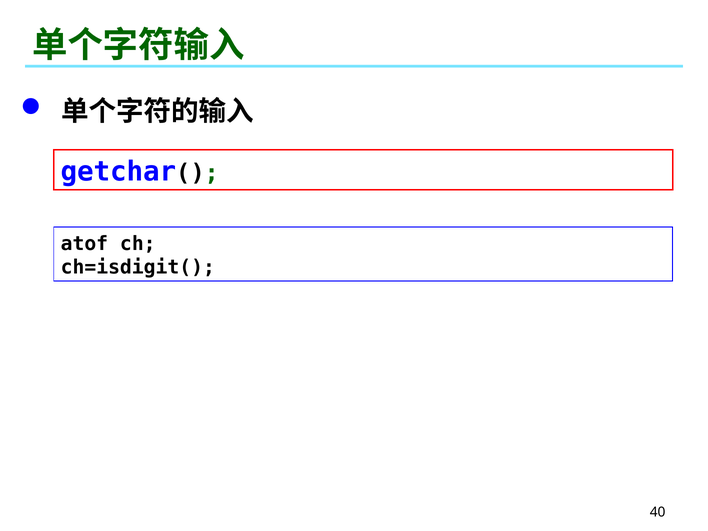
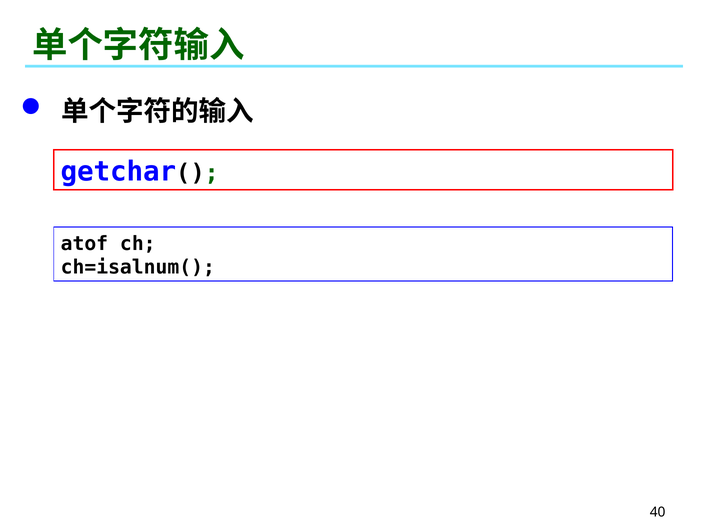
ch=isdigit(: ch=isdigit( -> ch=isalnum(
